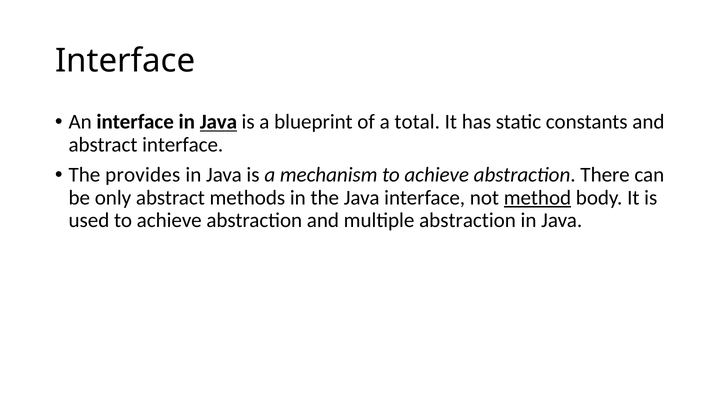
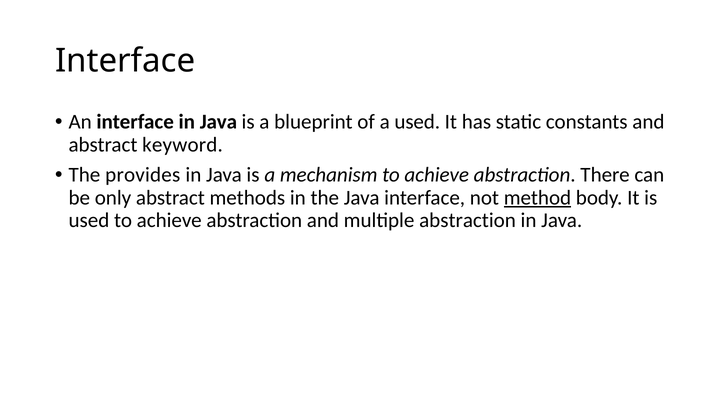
Java at (218, 122) underline: present -> none
a total: total -> used
abstract interface: interface -> keyword
